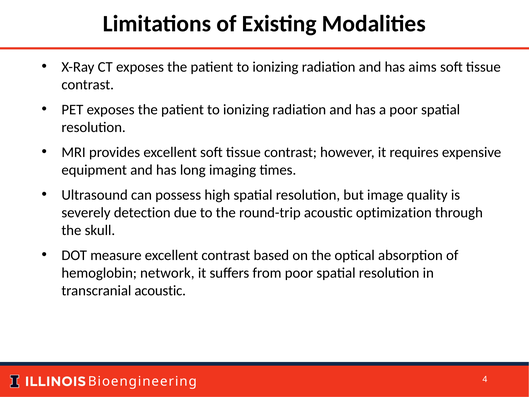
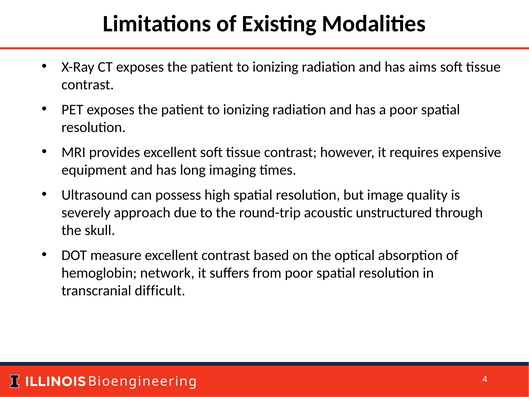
detection: detection -> approach
optimization: optimization -> unstructured
transcranial acoustic: acoustic -> difficult
